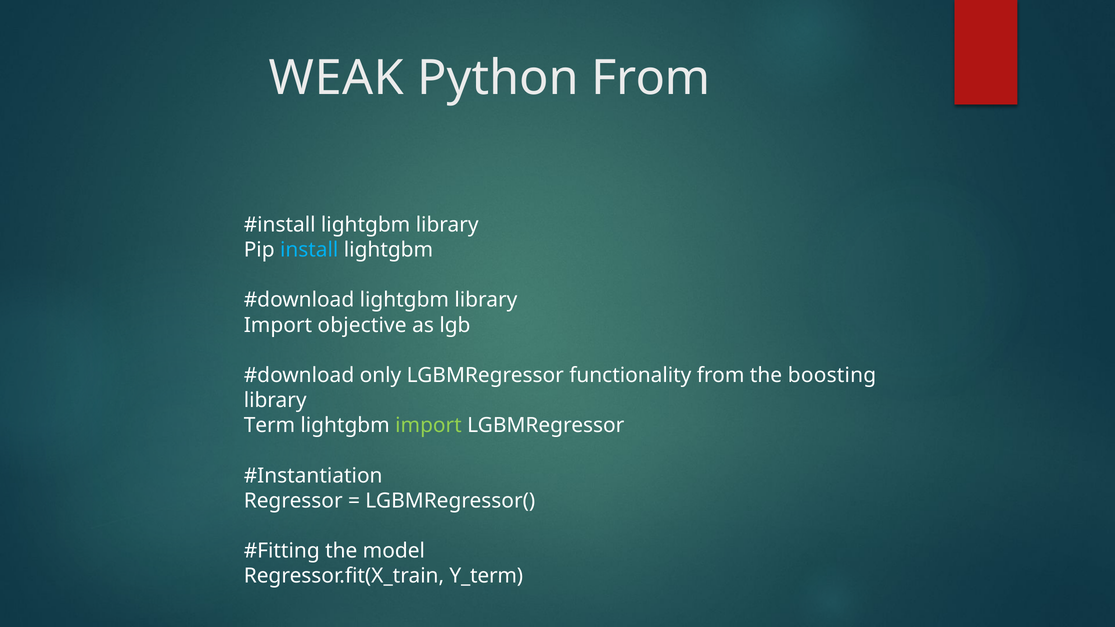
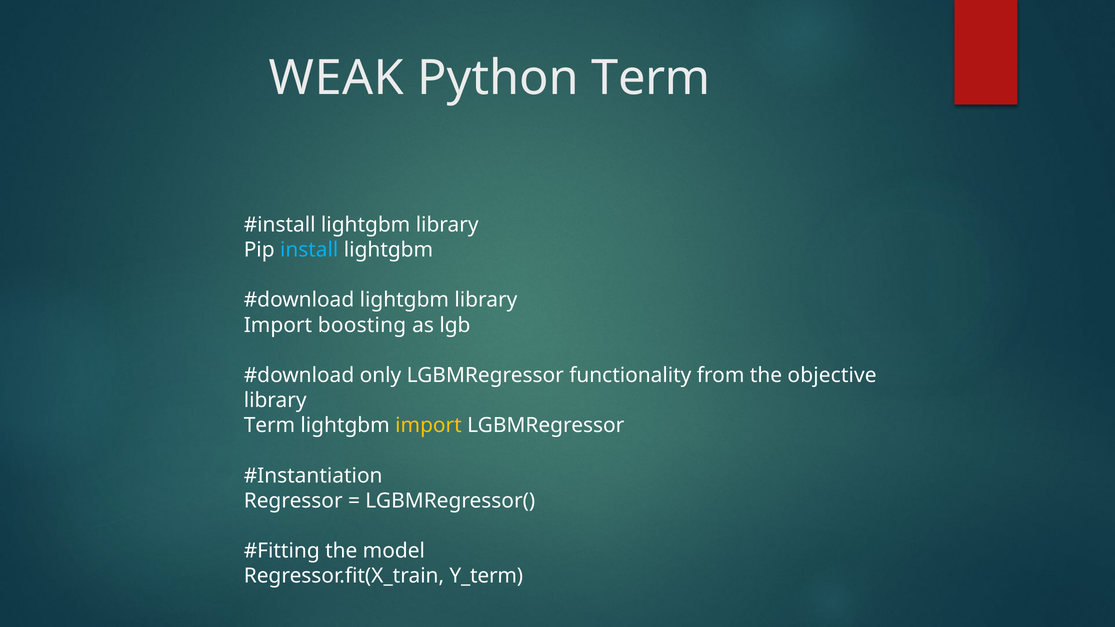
Python From: From -> Term
objective: objective -> boosting
boosting: boosting -> objective
import at (428, 426) colour: light green -> yellow
